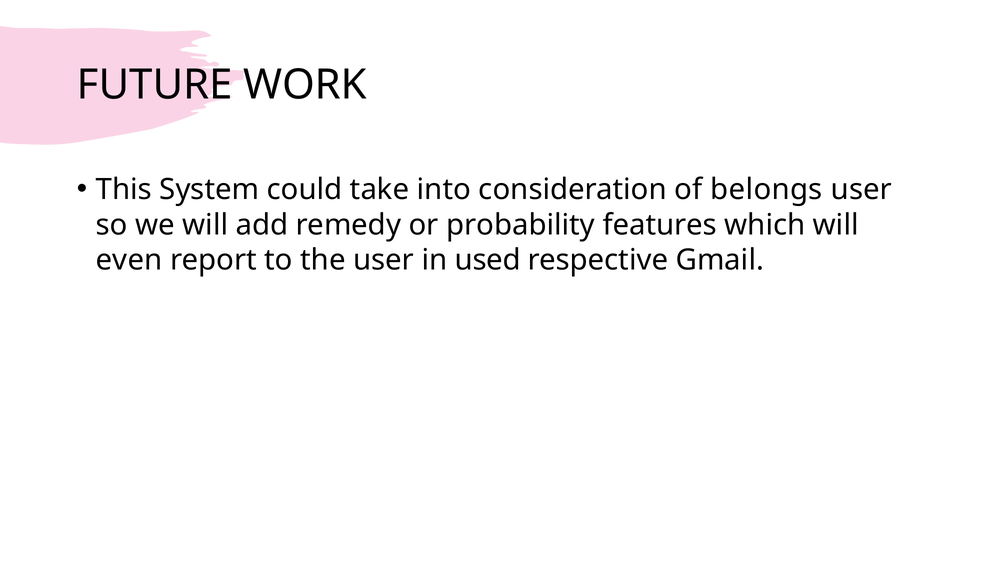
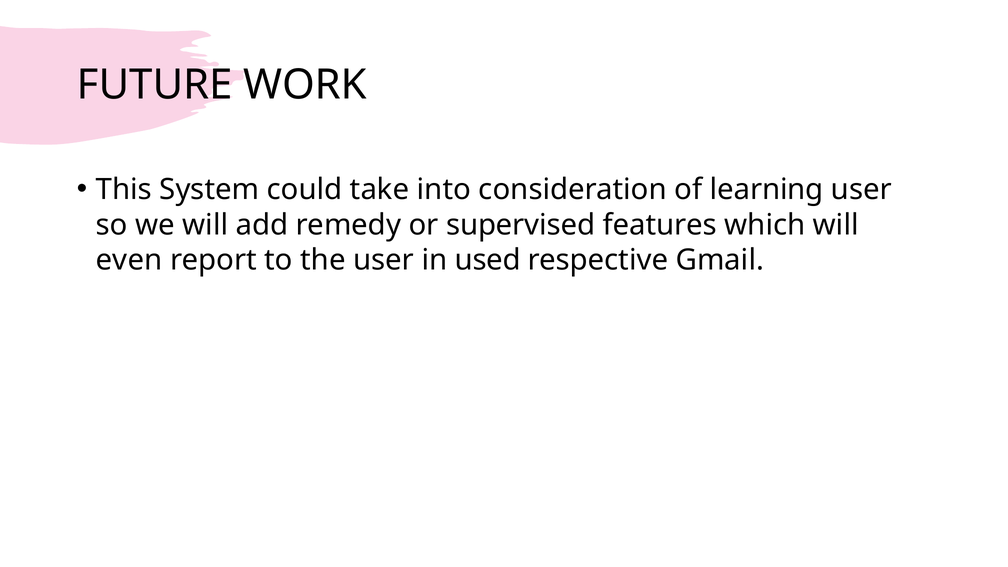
belongs: belongs -> learning
probability: probability -> supervised
